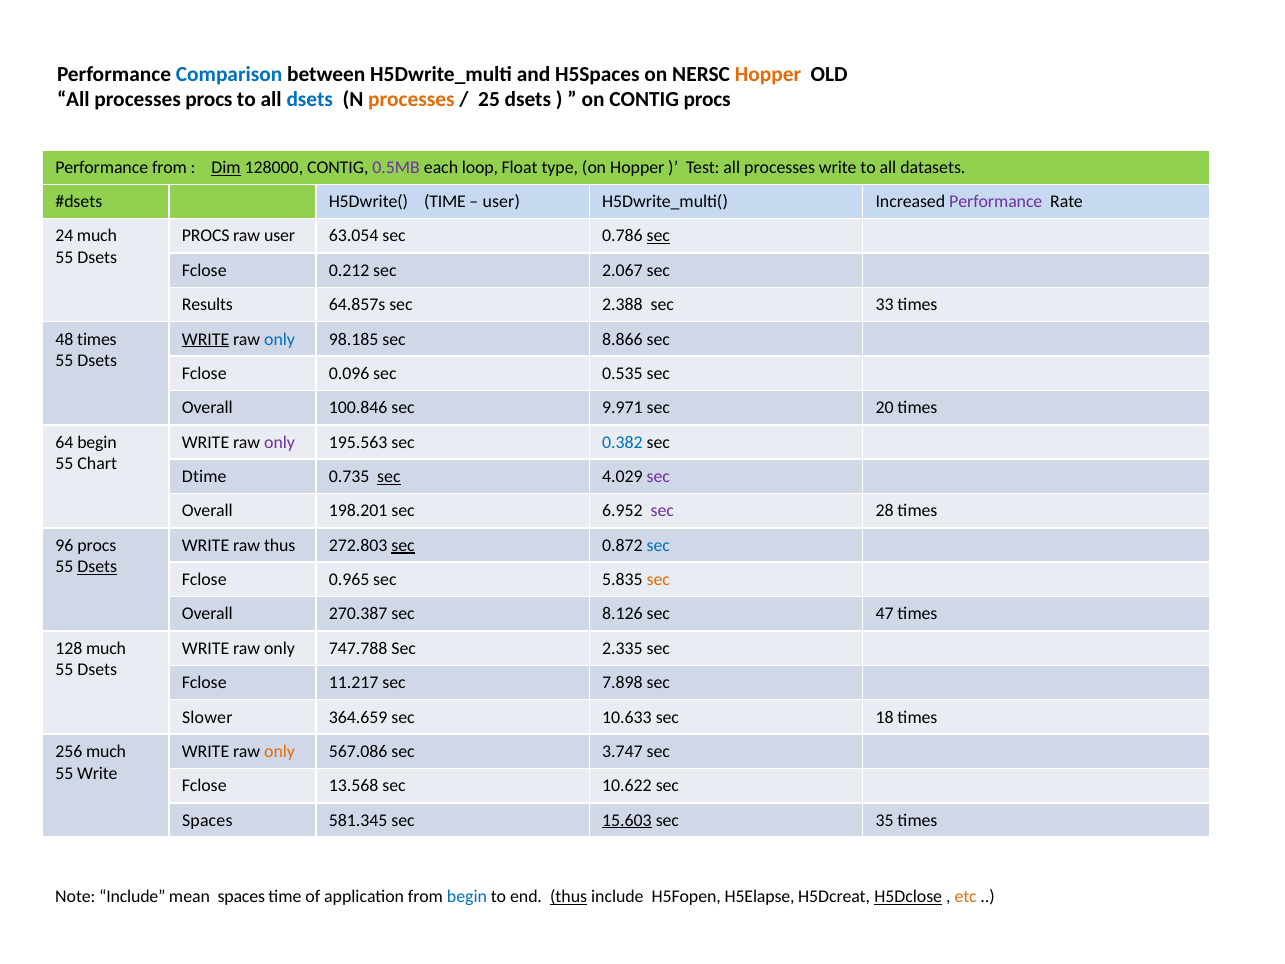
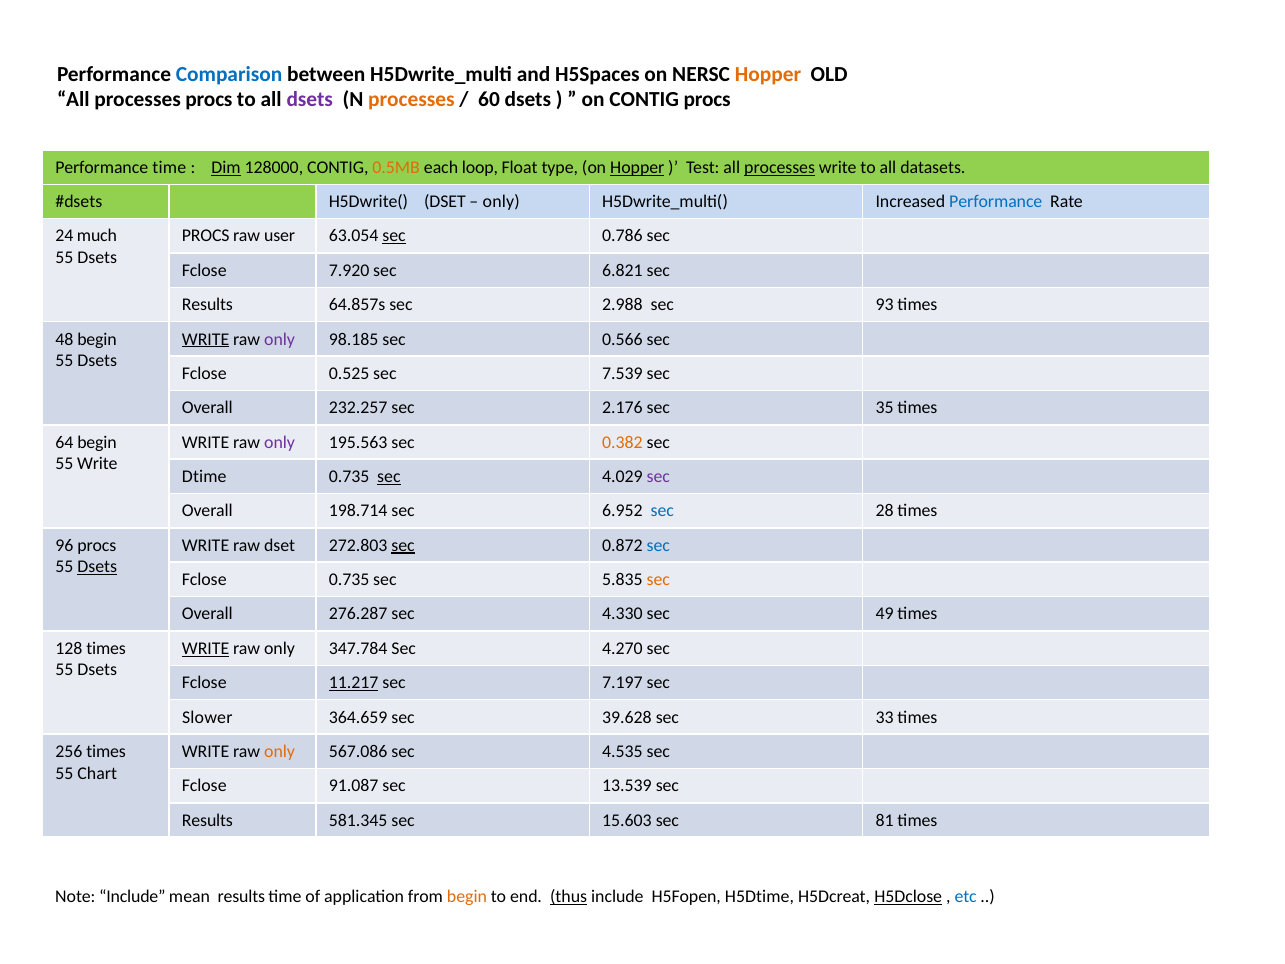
dsets at (310, 100) colour: blue -> purple
25: 25 -> 60
Performance from: from -> time
0.5MB colour: purple -> orange
Hopper at (637, 167) underline: none -> present
processes at (780, 167) underline: none -> present
H5Dwrite( TIME: TIME -> DSET
user at (501, 202): user -> only
Performance at (996, 202) colour: purple -> blue
sec at (394, 236) underline: none -> present
sec at (658, 236) underline: present -> none
0.212: 0.212 -> 7.920
2.067: 2.067 -> 6.821
2.388: 2.388 -> 2.988
33: 33 -> 93
48 times: times -> begin
only at (280, 339) colour: blue -> purple
8.866: 8.866 -> 0.566
0.096: 0.096 -> 0.525
0.535: 0.535 -> 7.539
100.846: 100.846 -> 232.257
9.971: 9.971 -> 2.176
20: 20 -> 35
0.382 colour: blue -> orange
55 Chart: Chart -> Write
198.201: 198.201 -> 198.714
sec at (662, 511) colour: purple -> blue
raw thus: thus -> dset
Fclose 0.965: 0.965 -> 0.735
270.387: 270.387 -> 276.287
8.126: 8.126 -> 4.330
47: 47 -> 49
128 much: much -> times
WRITE at (206, 648) underline: none -> present
747.788: 747.788 -> 347.784
2.335: 2.335 -> 4.270
11.217 underline: none -> present
7.898: 7.898 -> 7.197
10.633: 10.633 -> 39.628
18: 18 -> 33
256 much: much -> times
3.747: 3.747 -> 4.535
55 Write: Write -> Chart
13.568: 13.568 -> 91.087
10.622: 10.622 -> 13.539
Spaces at (207, 820): Spaces -> Results
15.603 underline: present -> none
35: 35 -> 81
mean spaces: spaces -> results
begin at (467, 896) colour: blue -> orange
H5Elapse: H5Elapse -> H5Dtime
etc colour: orange -> blue
